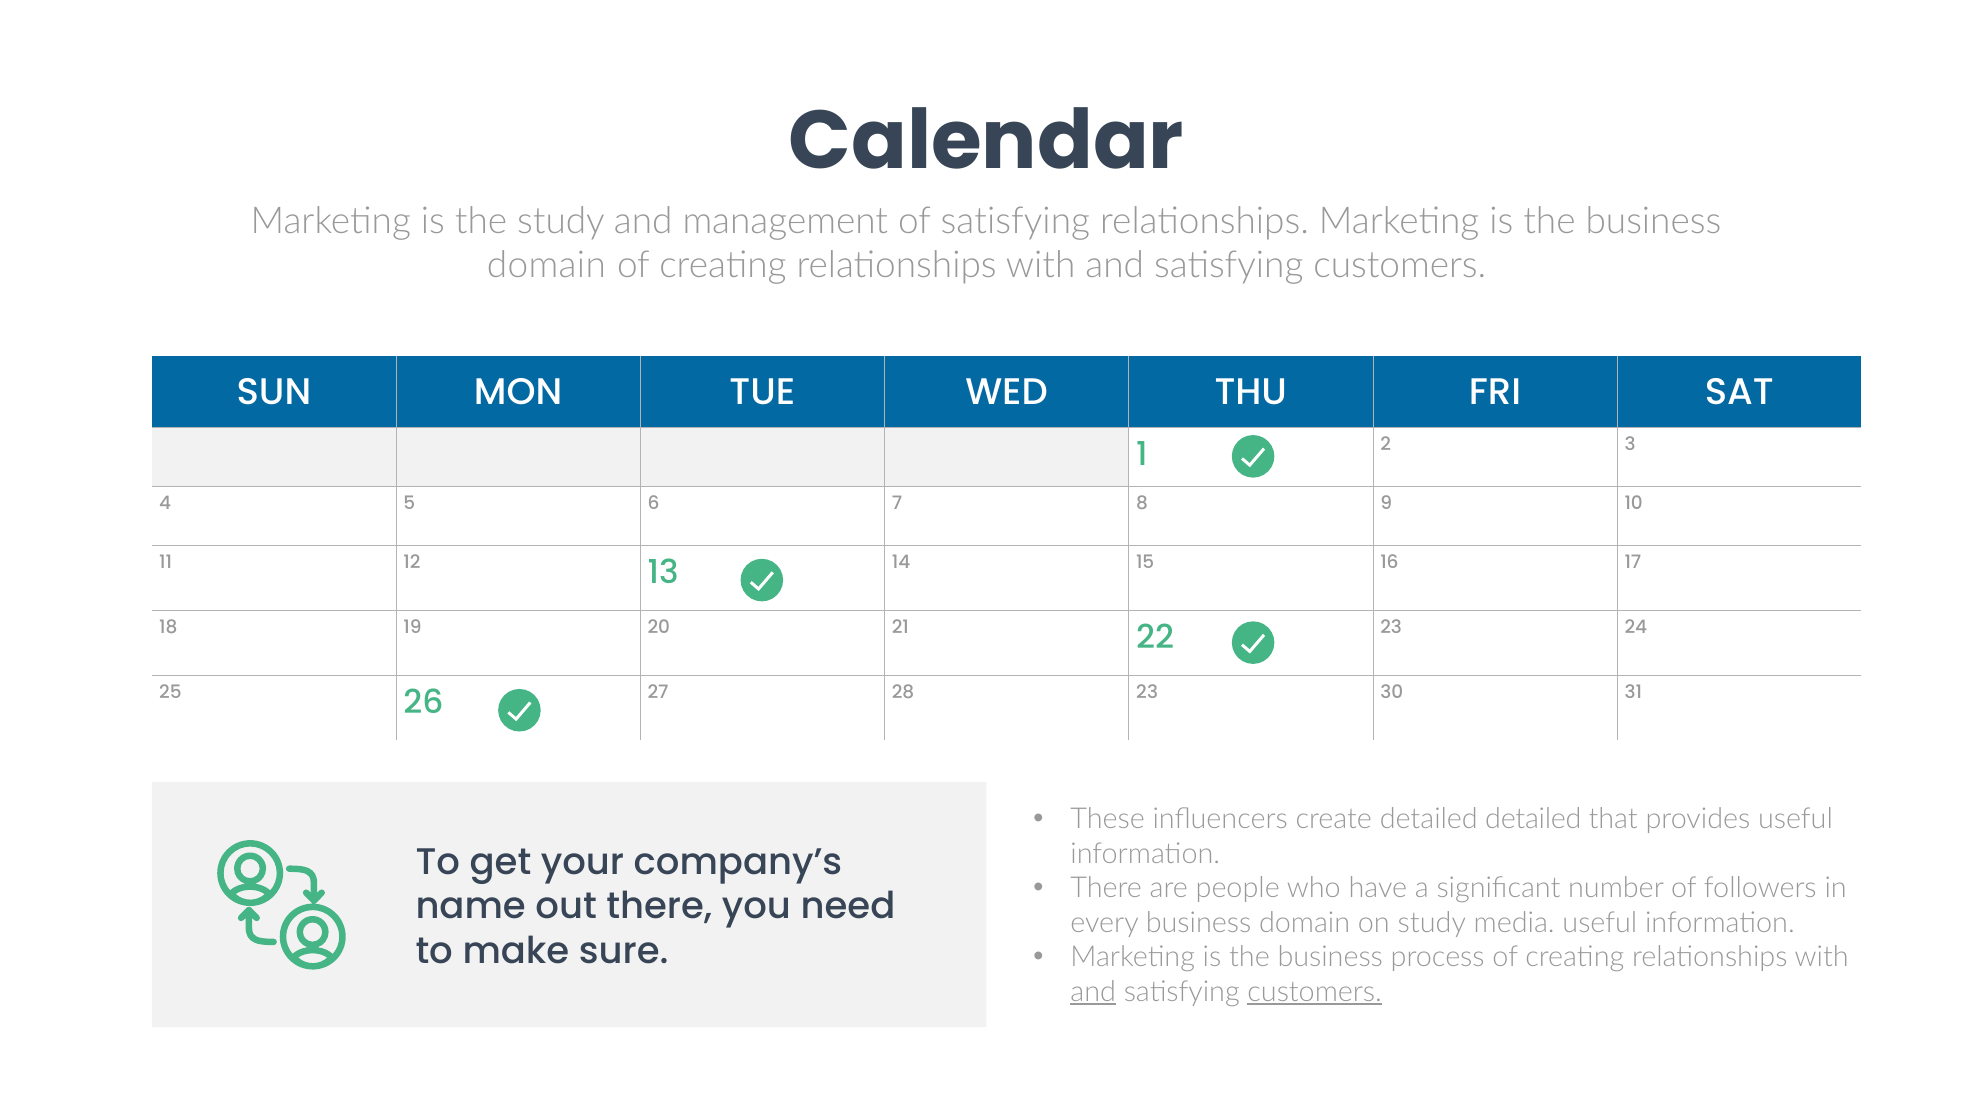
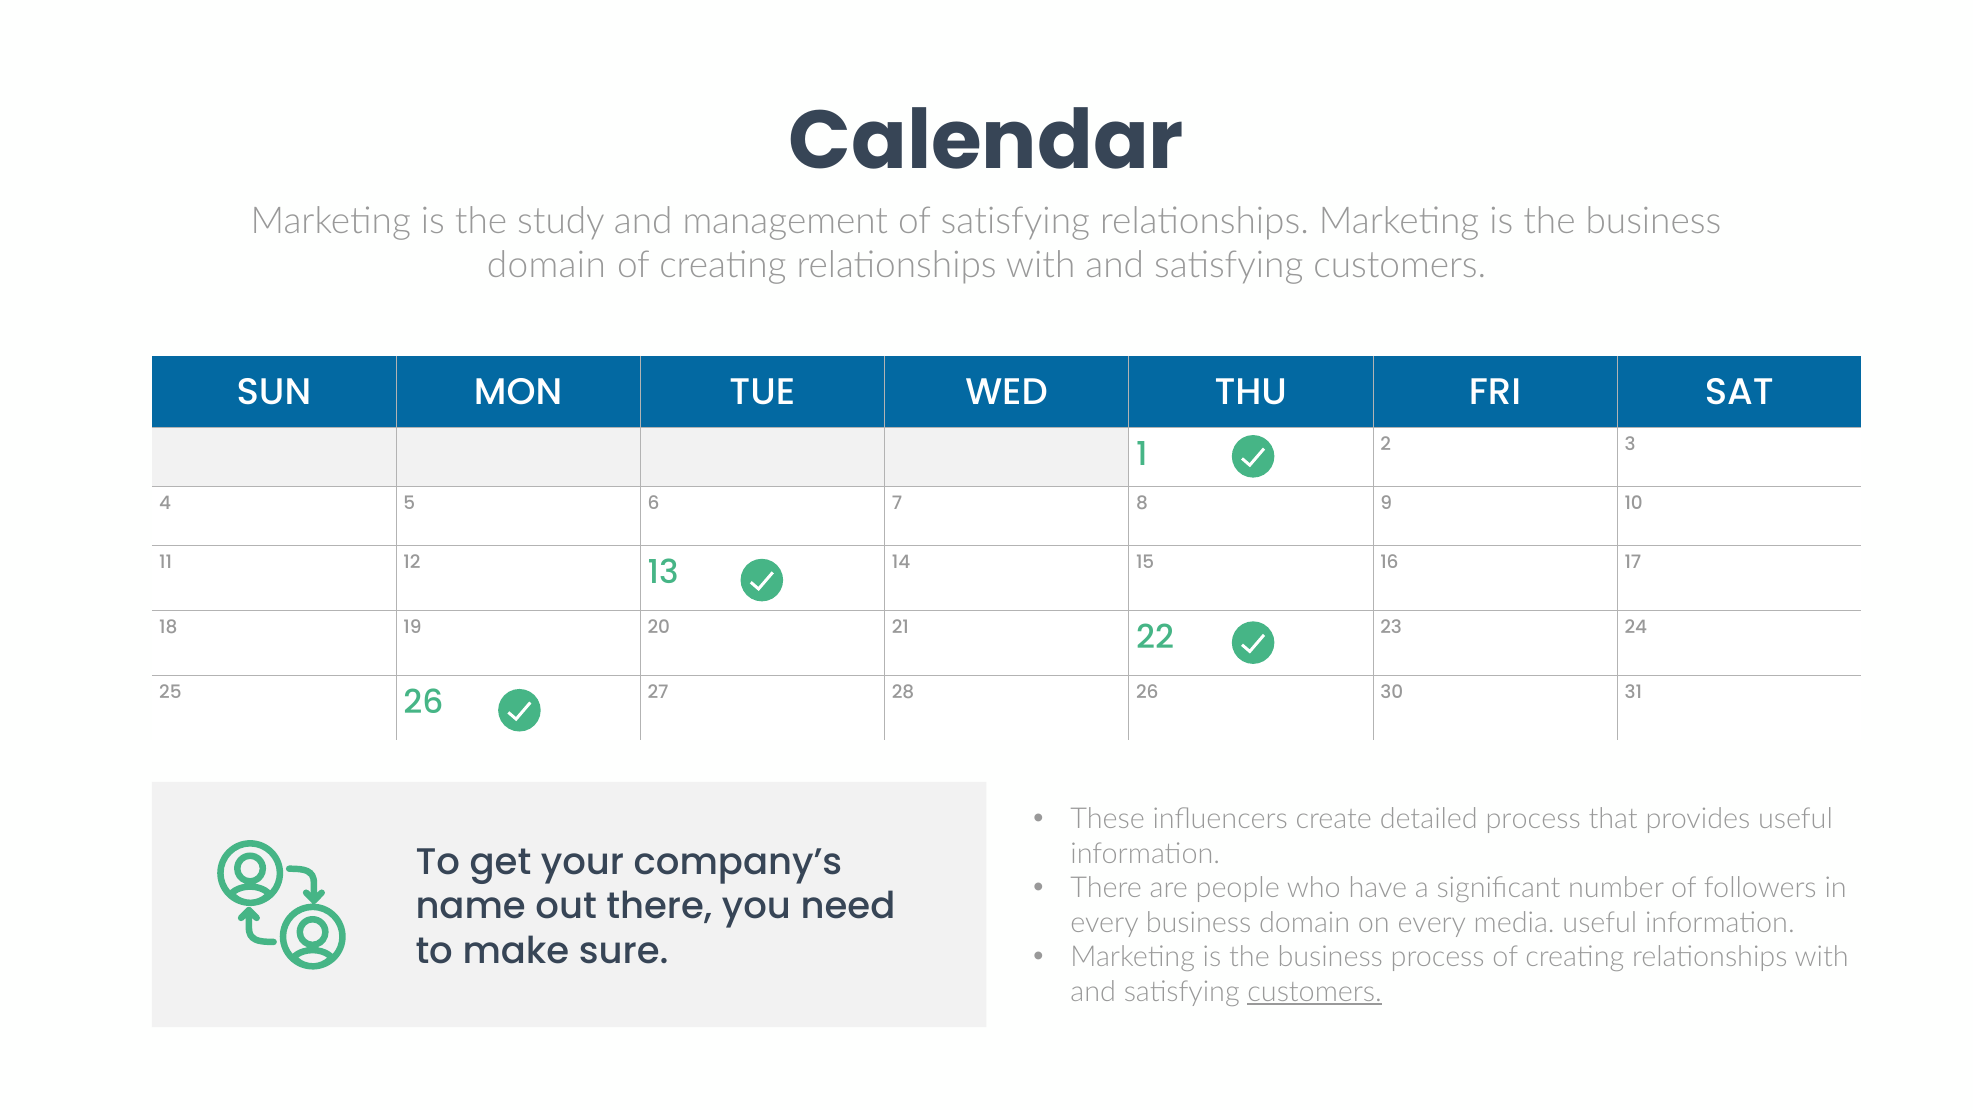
28 23: 23 -> 26
detailed detailed: detailed -> process
on study: study -> every
and at (1093, 992) underline: present -> none
